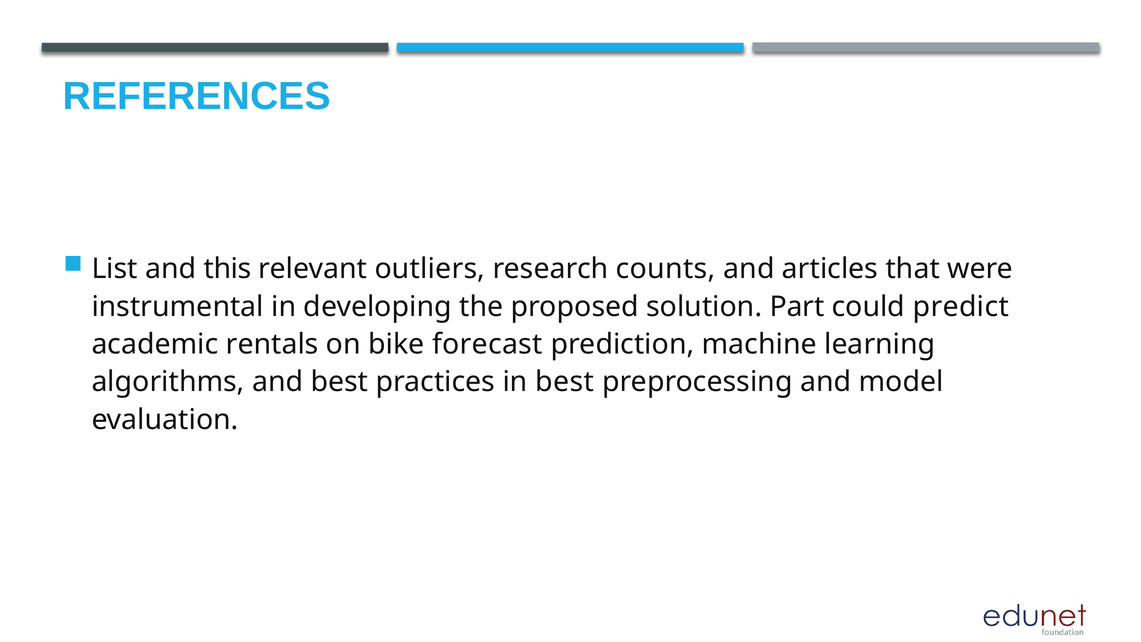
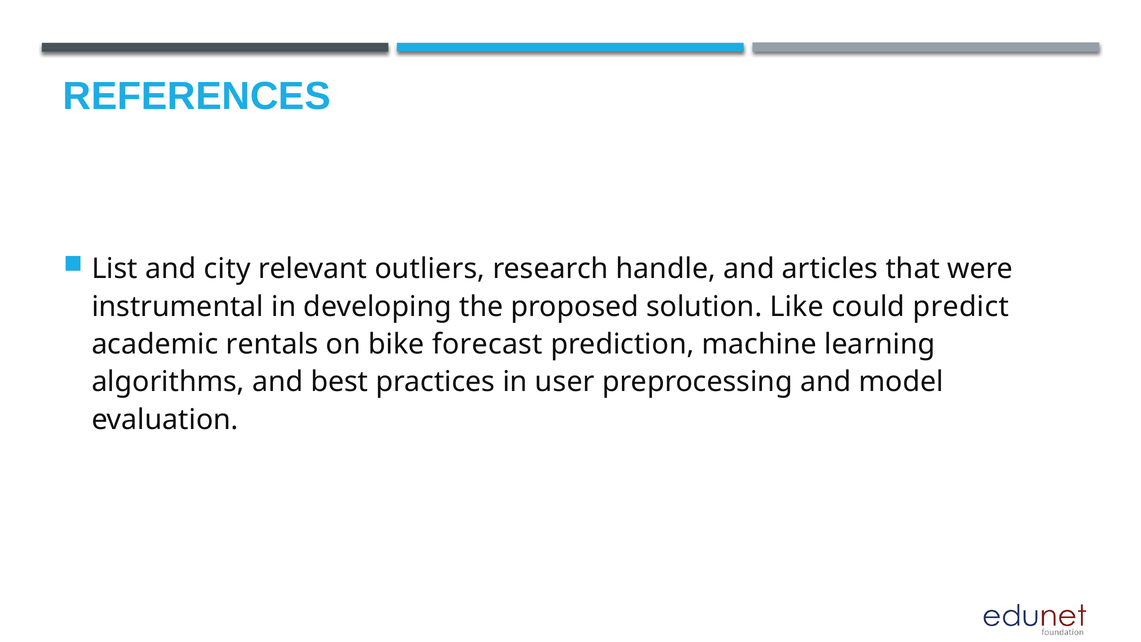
this: this -> city
counts: counts -> handle
Part: Part -> Like
in best: best -> user
